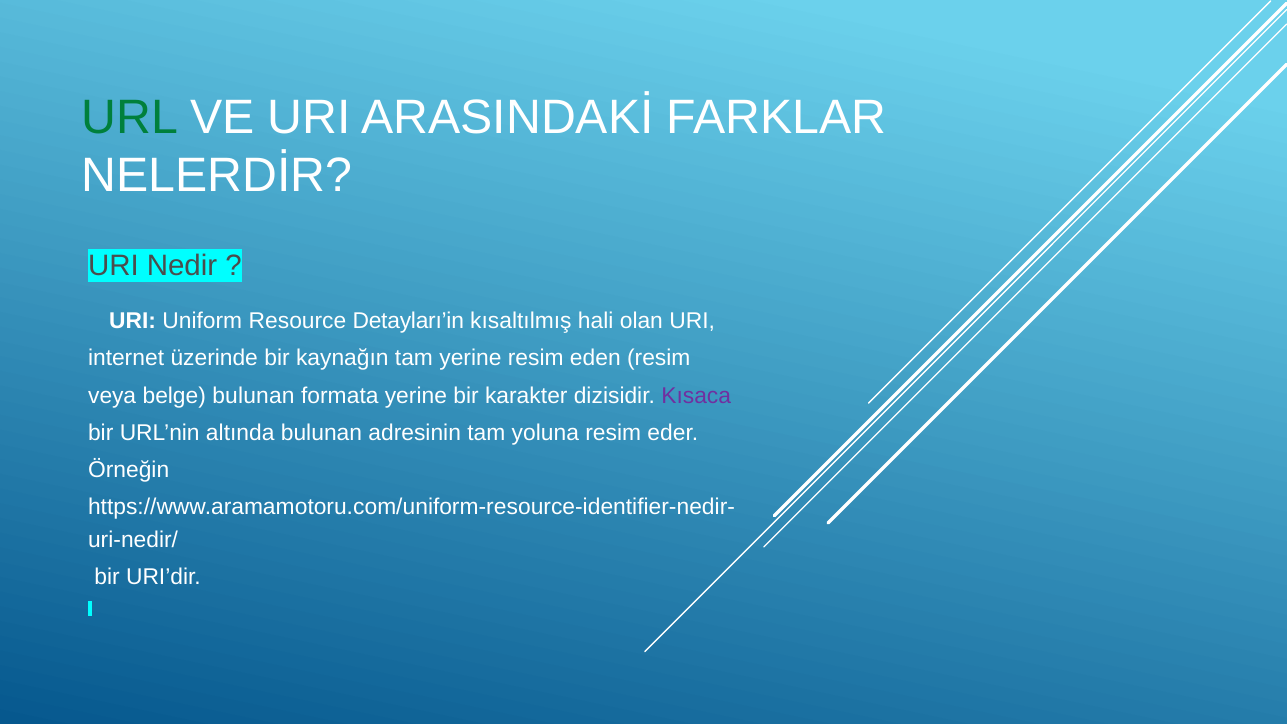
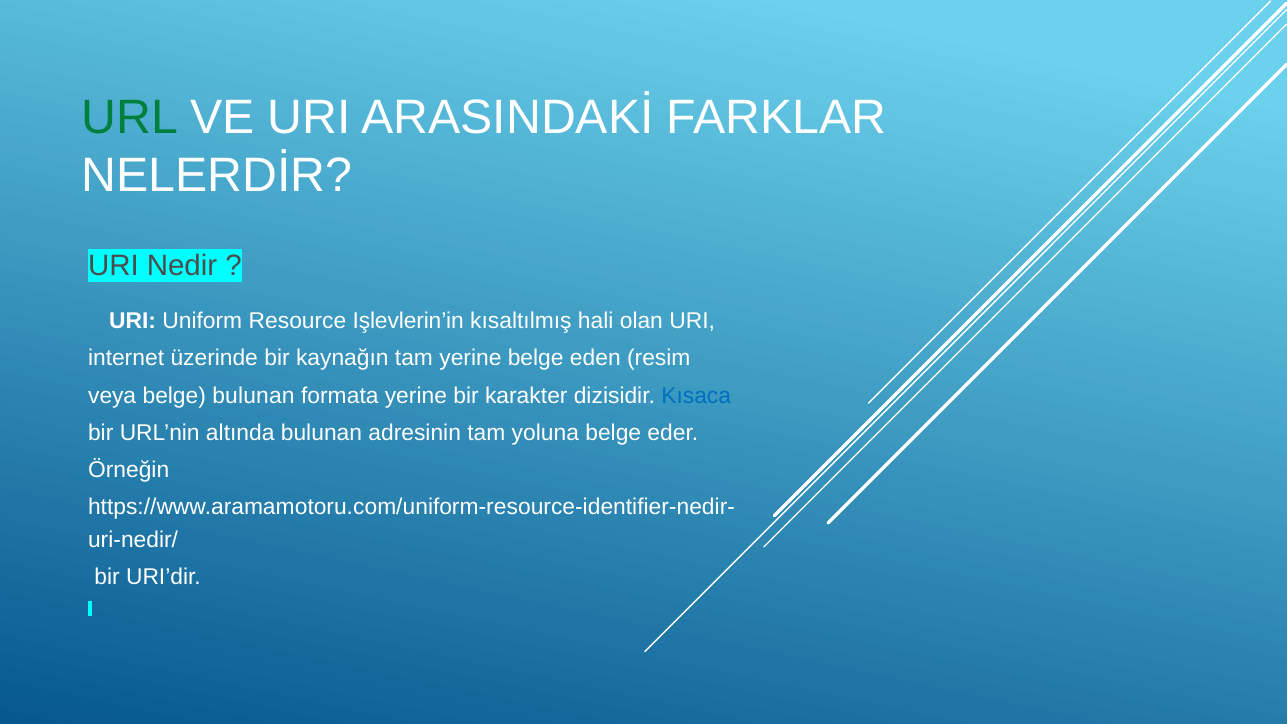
Detayları’in: Detayları’in -> Işlevlerin’in
yerine resim: resim -> belge
Kısaca colour: purple -> blue
yoluna resim: resim -> belge
